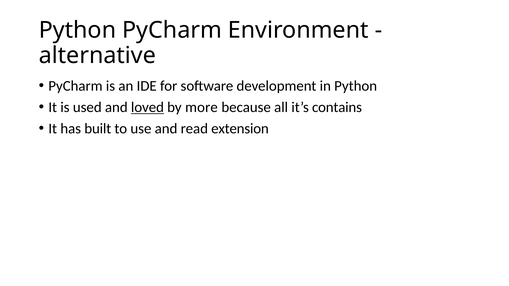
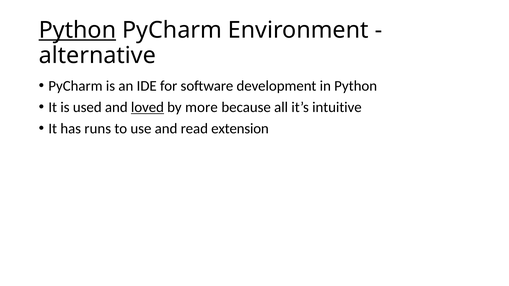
Python at (77, 30) underline: none -> present
contains: contains -> intuitive
built: built -> runs
